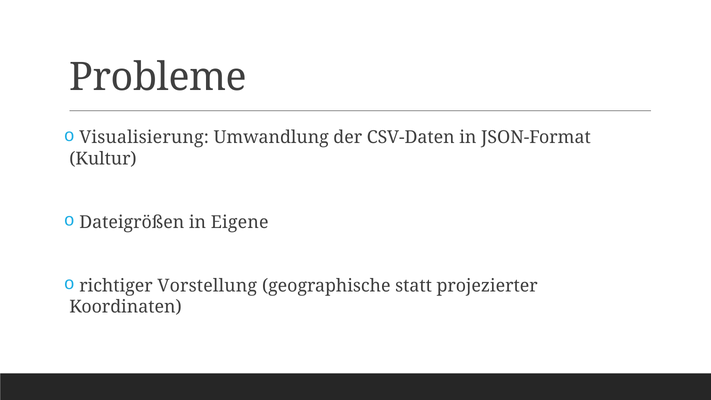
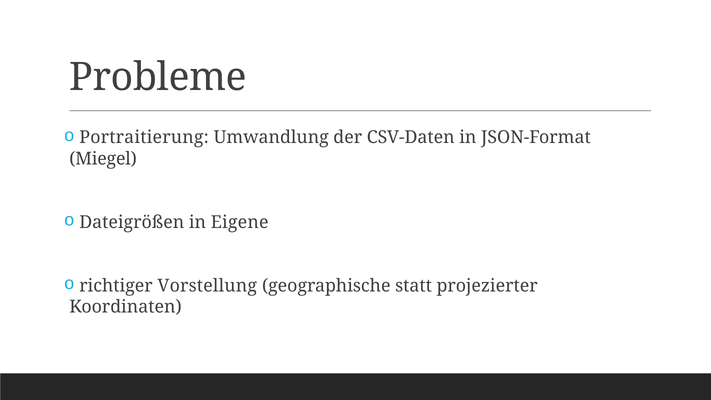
Visualisierung: Visualisierung -> Portraitierung
Kultur: Kultur -> Miegel
